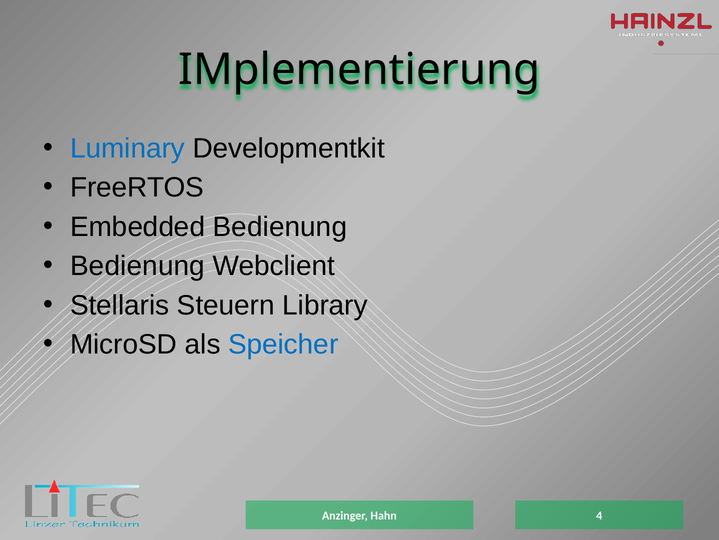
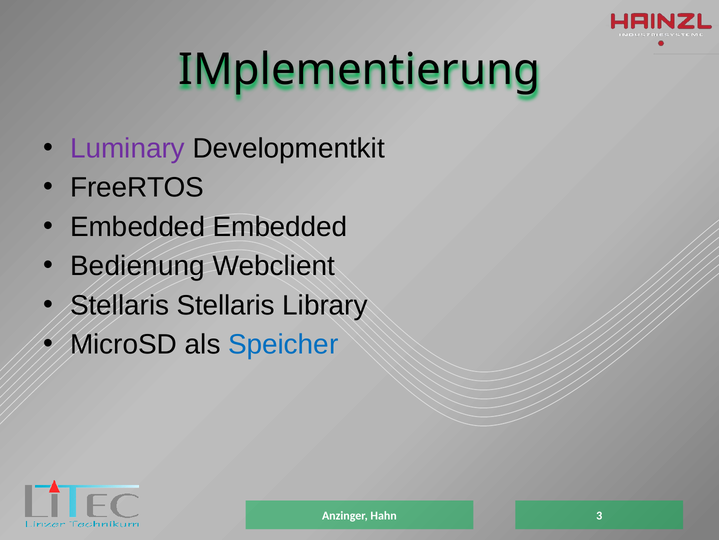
Luminary colour: blue -> purple
Embedded Bedienung: Bedienung -> Embedded
Stellaris Steuern: Steuern -> Stellaris
4: 4 -> 3
